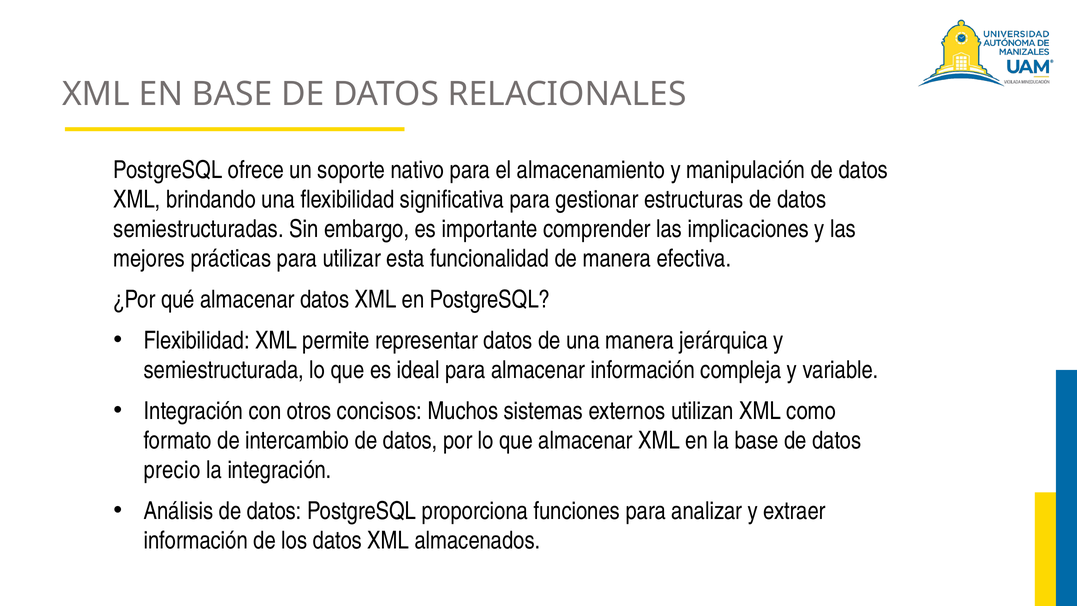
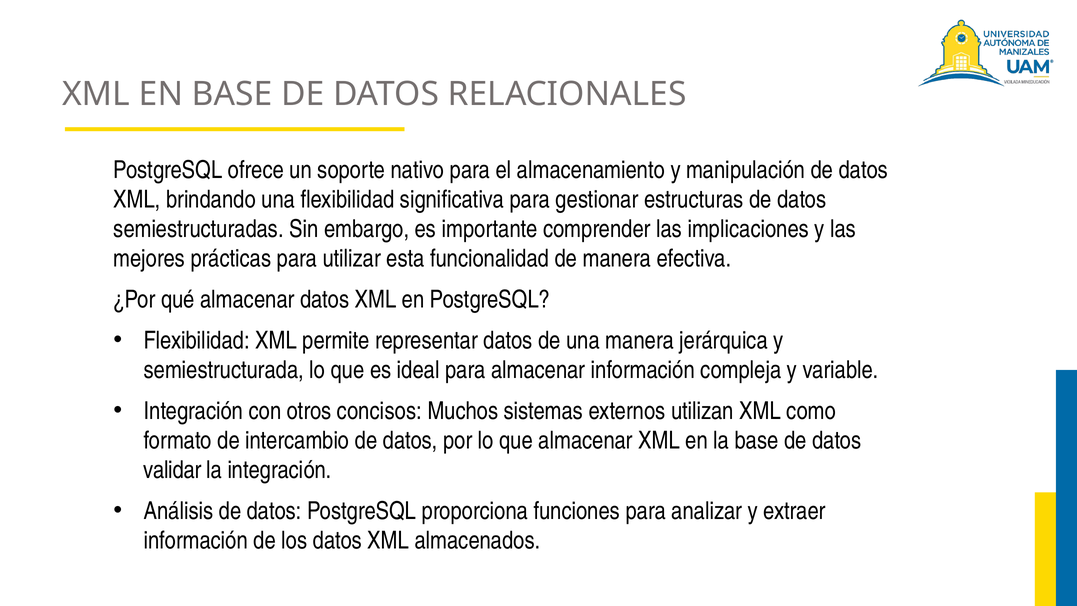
precio: precio -> validar
